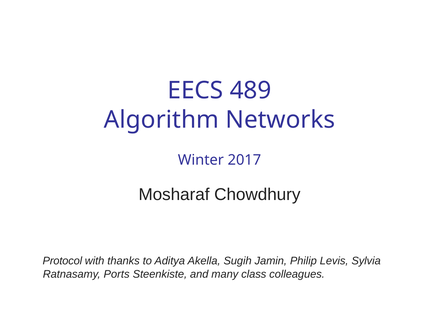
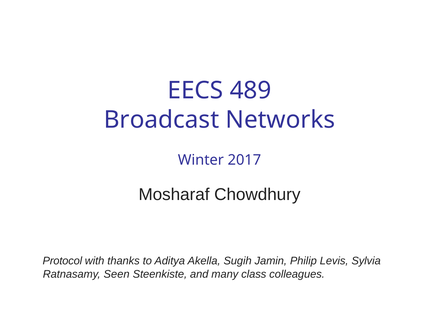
Algorithm: Algorithm -> Broadcast
Ports: Ports -> Seen
